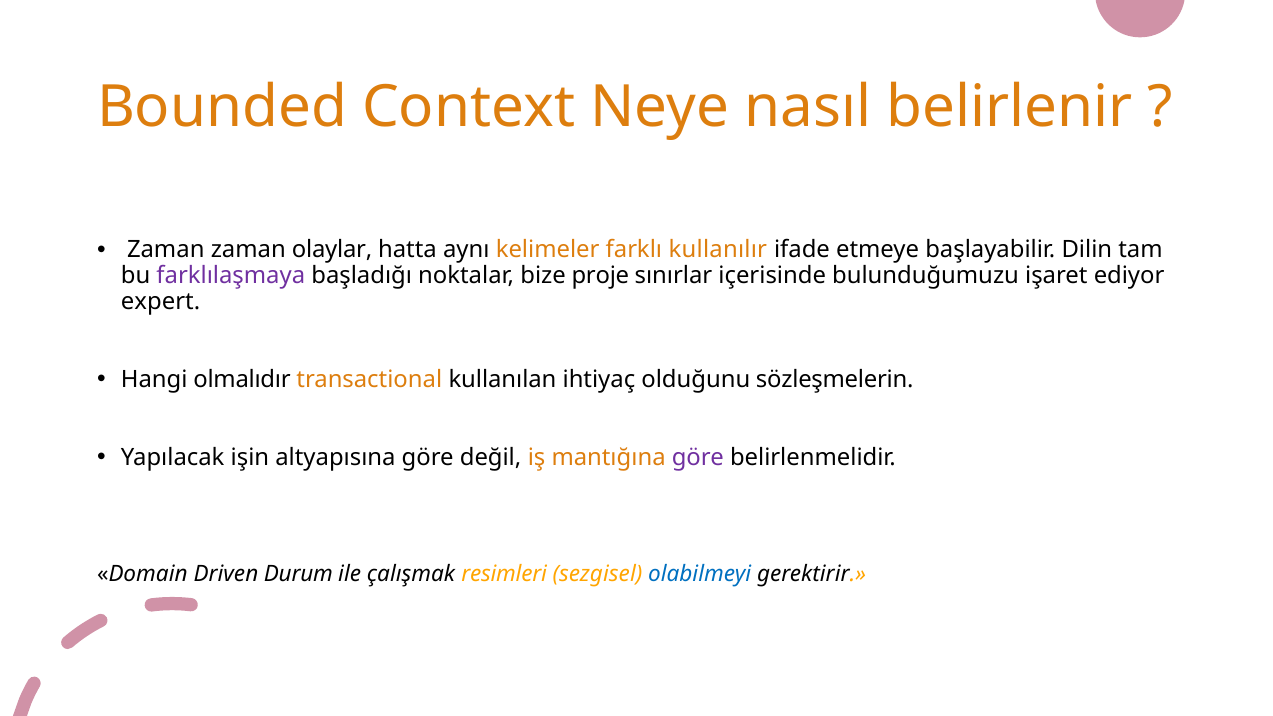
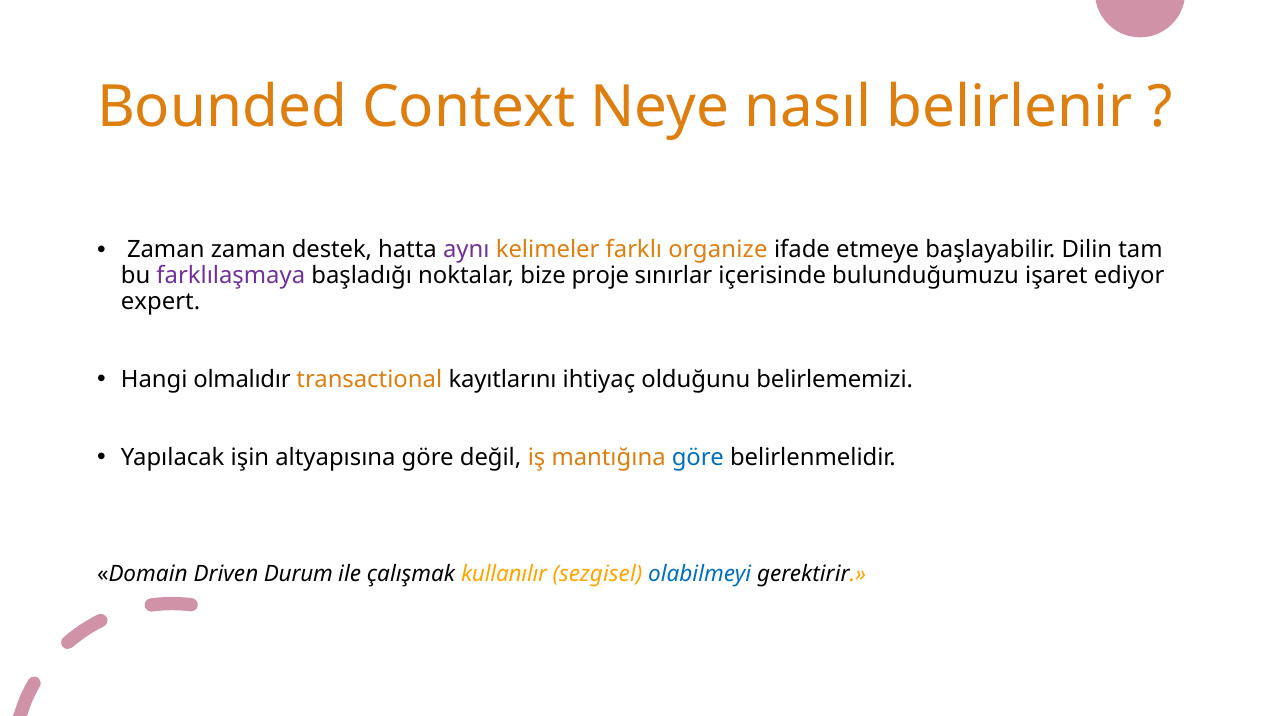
olaylar: olaylar -> destek
aynı colour: black -> purple
kullanılır: kullanılır -> organize
kullanılan: kullanılan -> kayıtlarını
sözleşmelerin: sözleşmelerin -> belirlememizi
göre at (698, 458) colour: purple -> blue
resimleri: resimleri -> kullanılır
